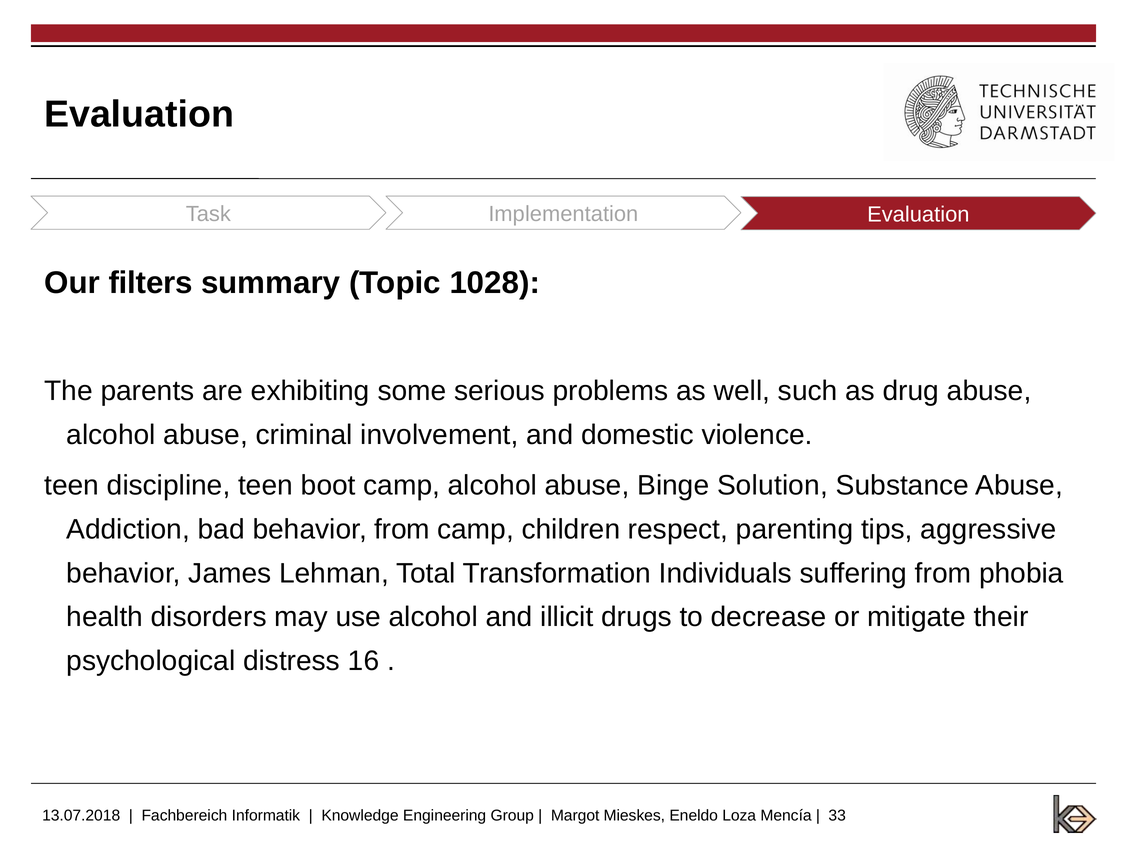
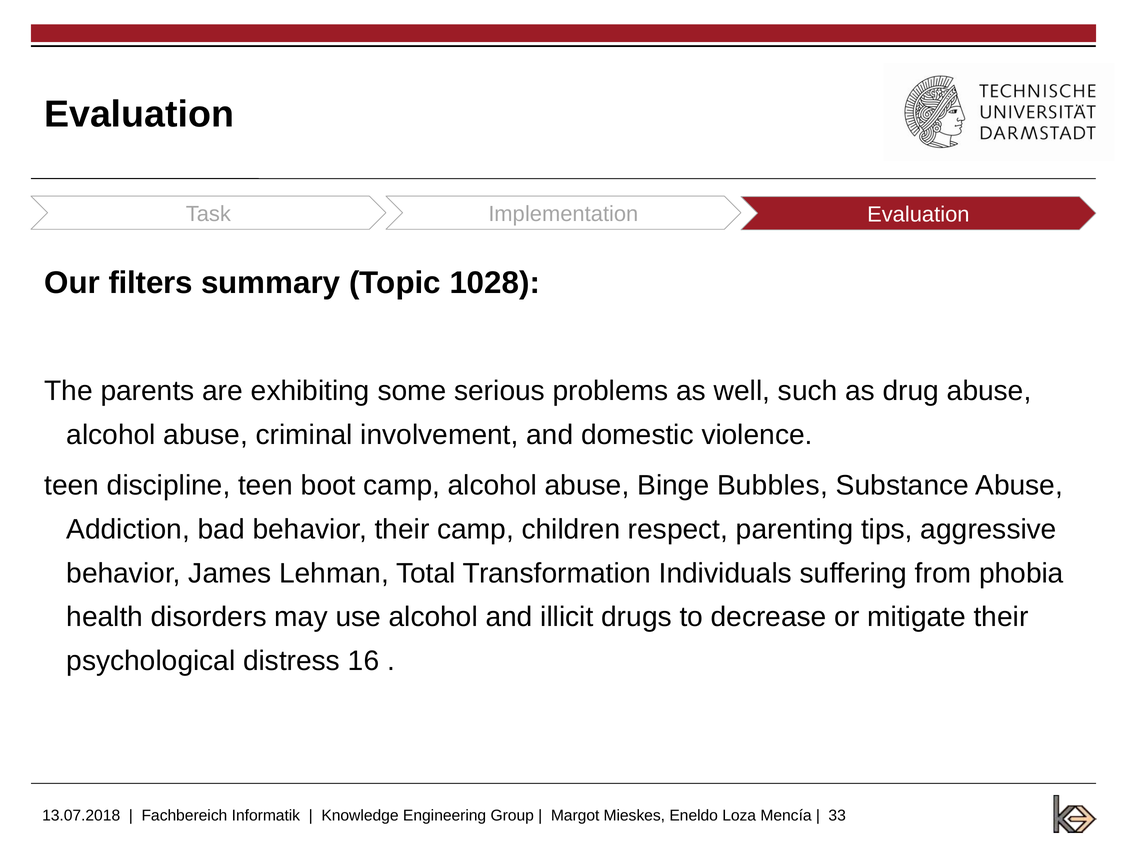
Solution: Solution -> Bubbles
behavior from: from -> their
